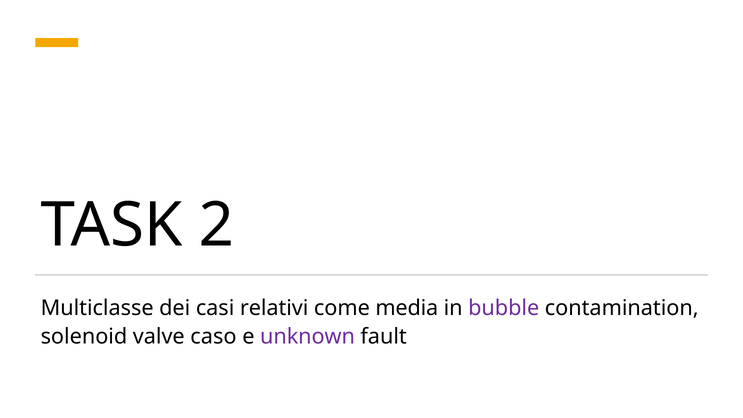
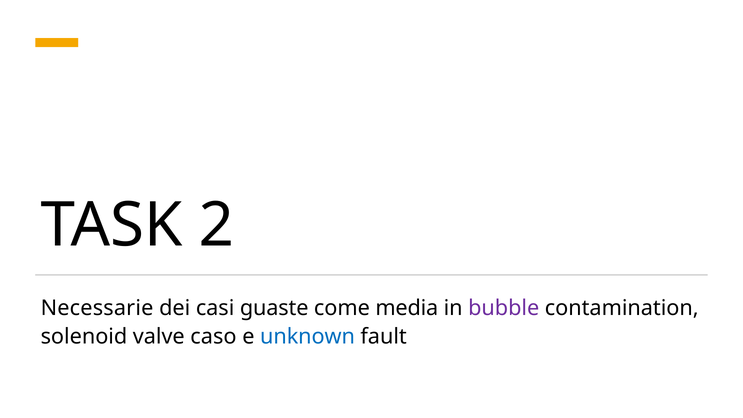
Multiclasse: Multiclasse -> Necessarie
relativi: relativi -> guaste
unknown colour: purple -> blue
